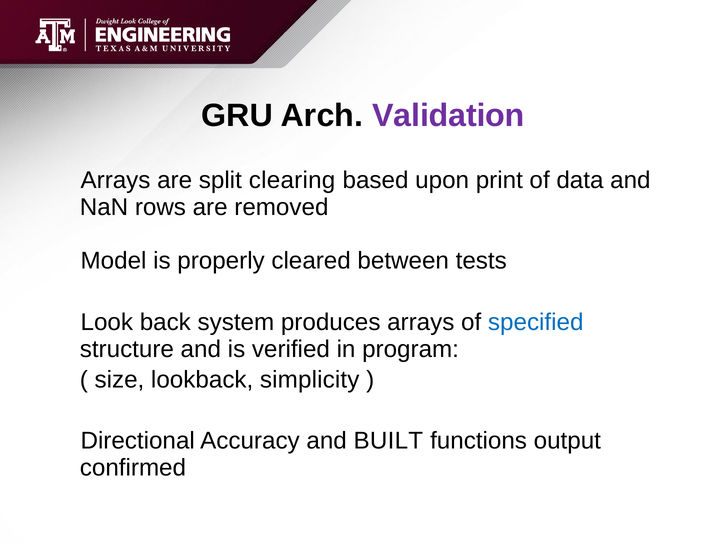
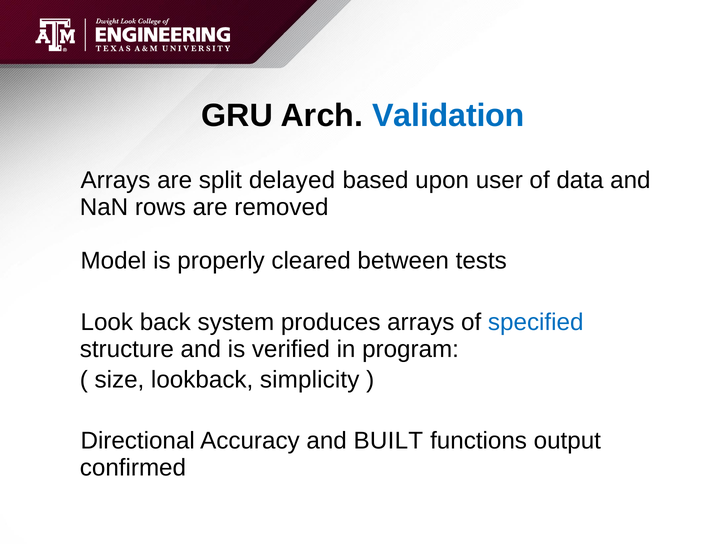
Validation colour: purple -> blue
clearing: clearing -> delayed
print: print -> user
